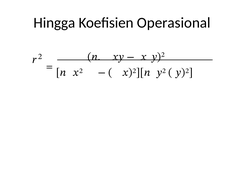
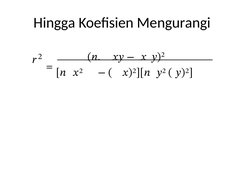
Operasional: Operasional -> Mengurangi
